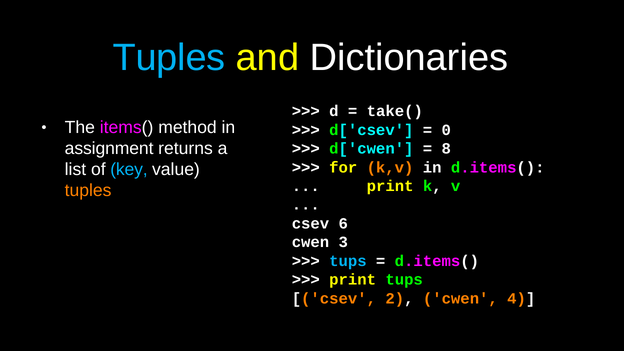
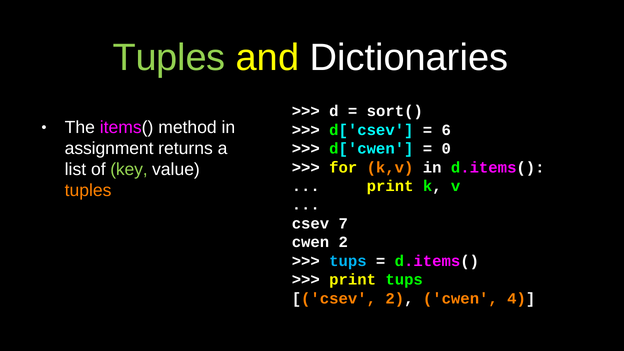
Tuples at (169, 58) colour: light blue -> light green
take(: take( -> sort(
0: 0 -> 6
8: 8 -> 0
key colour: light blue -> light green
6: 6 -> 7
cwen 3: 3 -> 2
